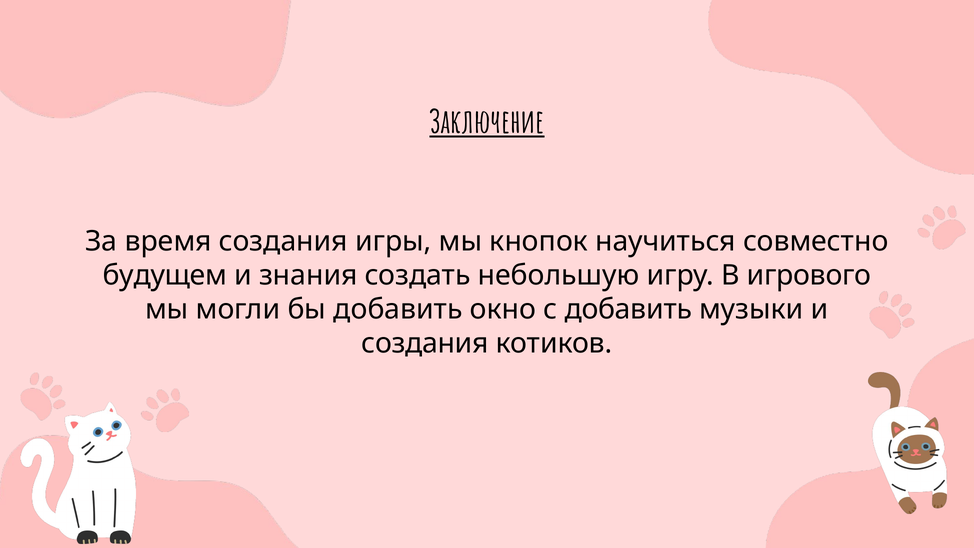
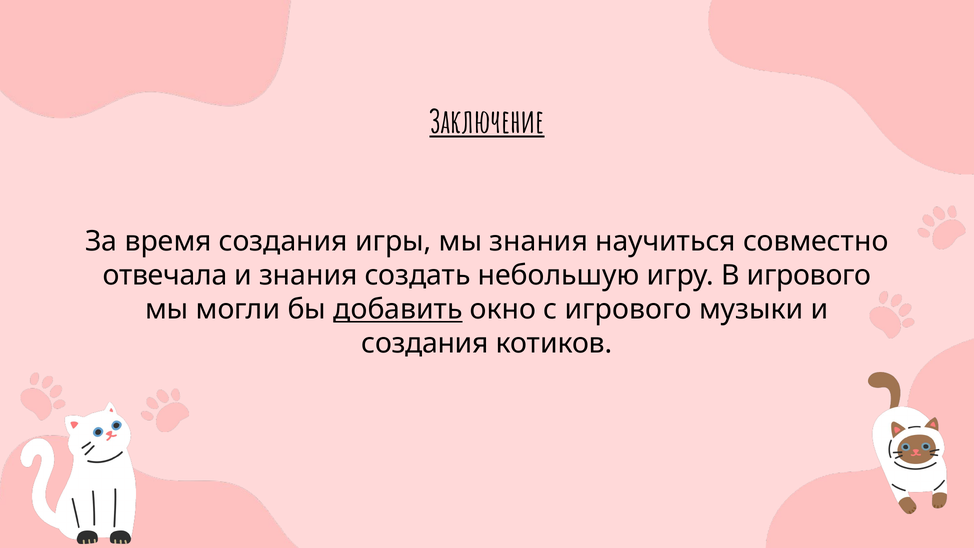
мы кнопок: кнопок -> знания
будущем: будущем -> отвечала
добавить at (398, 309) underline: none -> present
с добавить: добавить -> игрового
